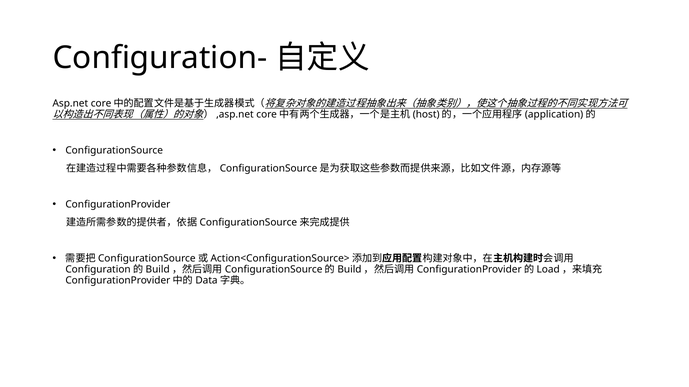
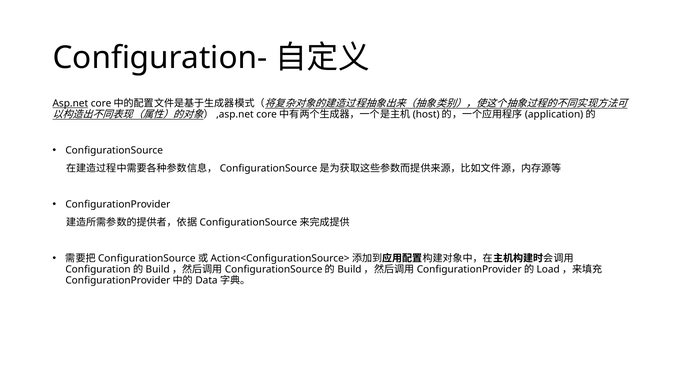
Asp.net underline: none -> present
